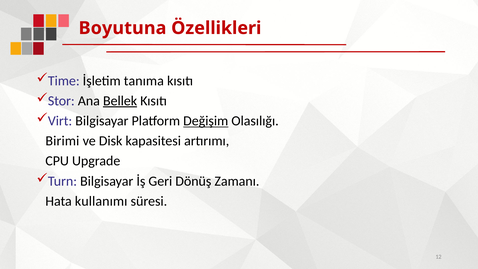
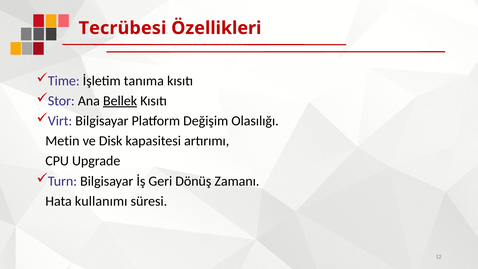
Boyutuna: Boyutuna -> Tecrübesi
Değişim underline: present -> none
Birimi: Birimi -> Metin
